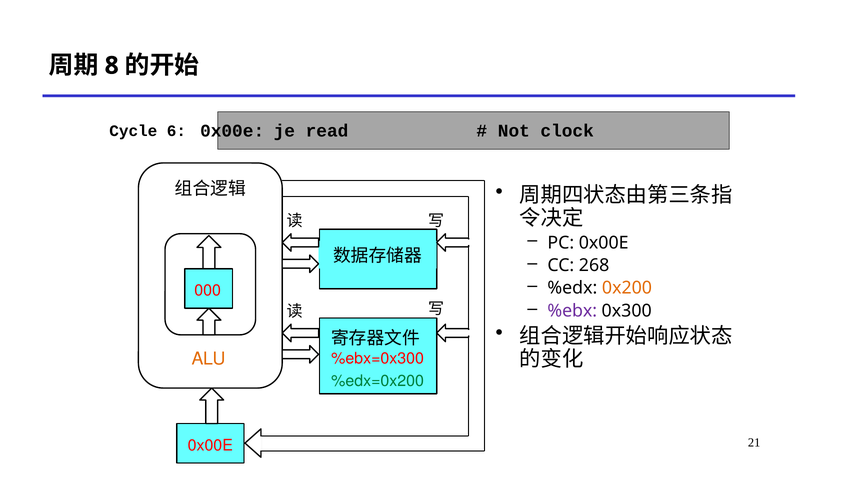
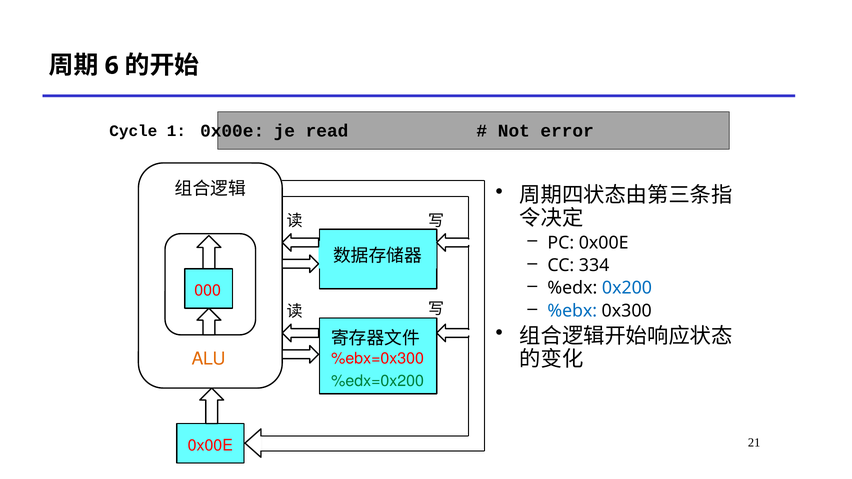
8: 8 -> 6
clock: clock -> error
6: 6 -> 1
268: 268 -> 334
0x200 colour: orange -> blue
%ebx colour: purple -> blue
